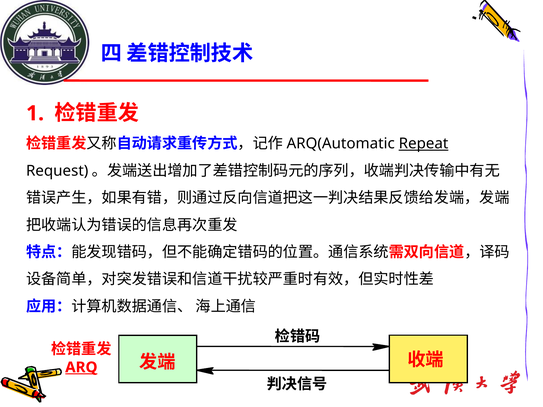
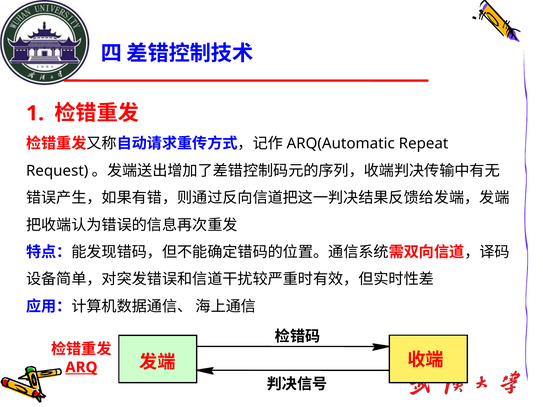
Repeat underline: present -> none
